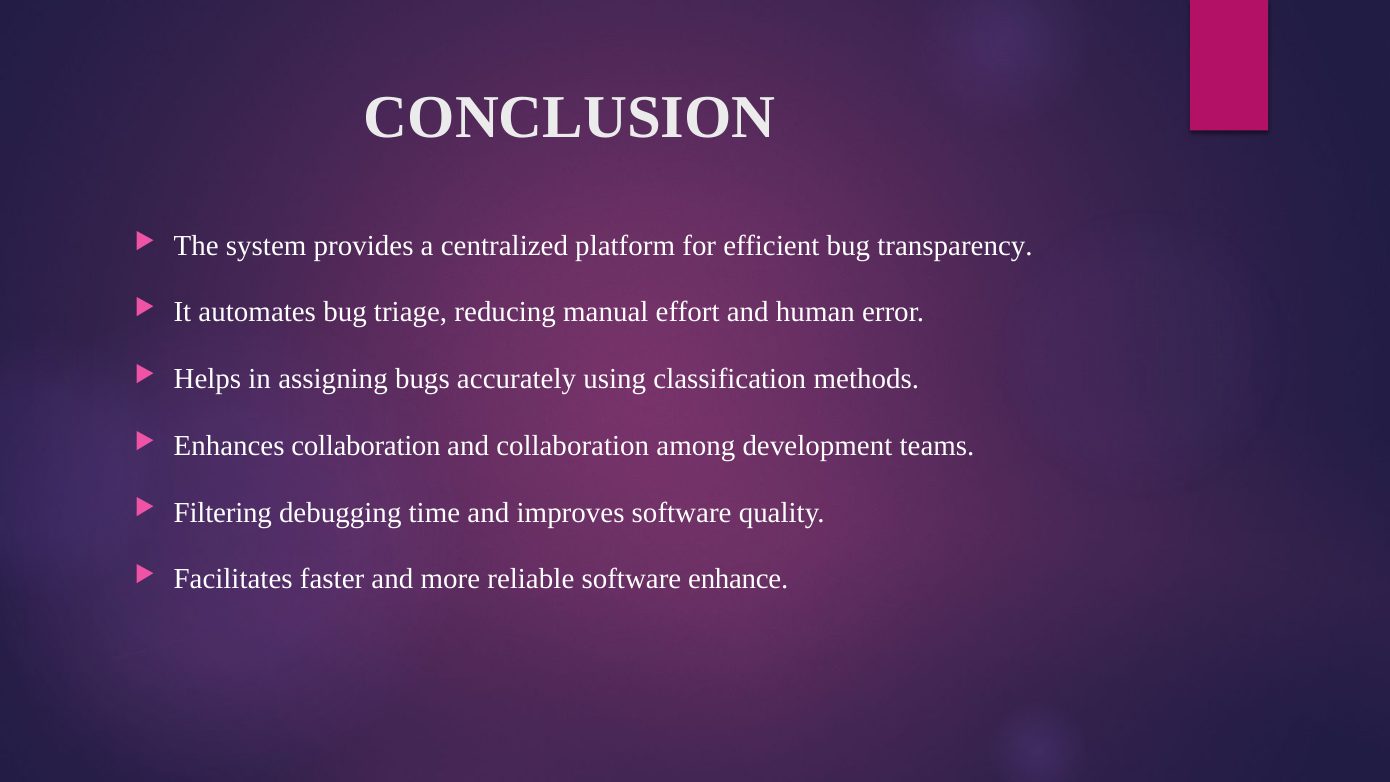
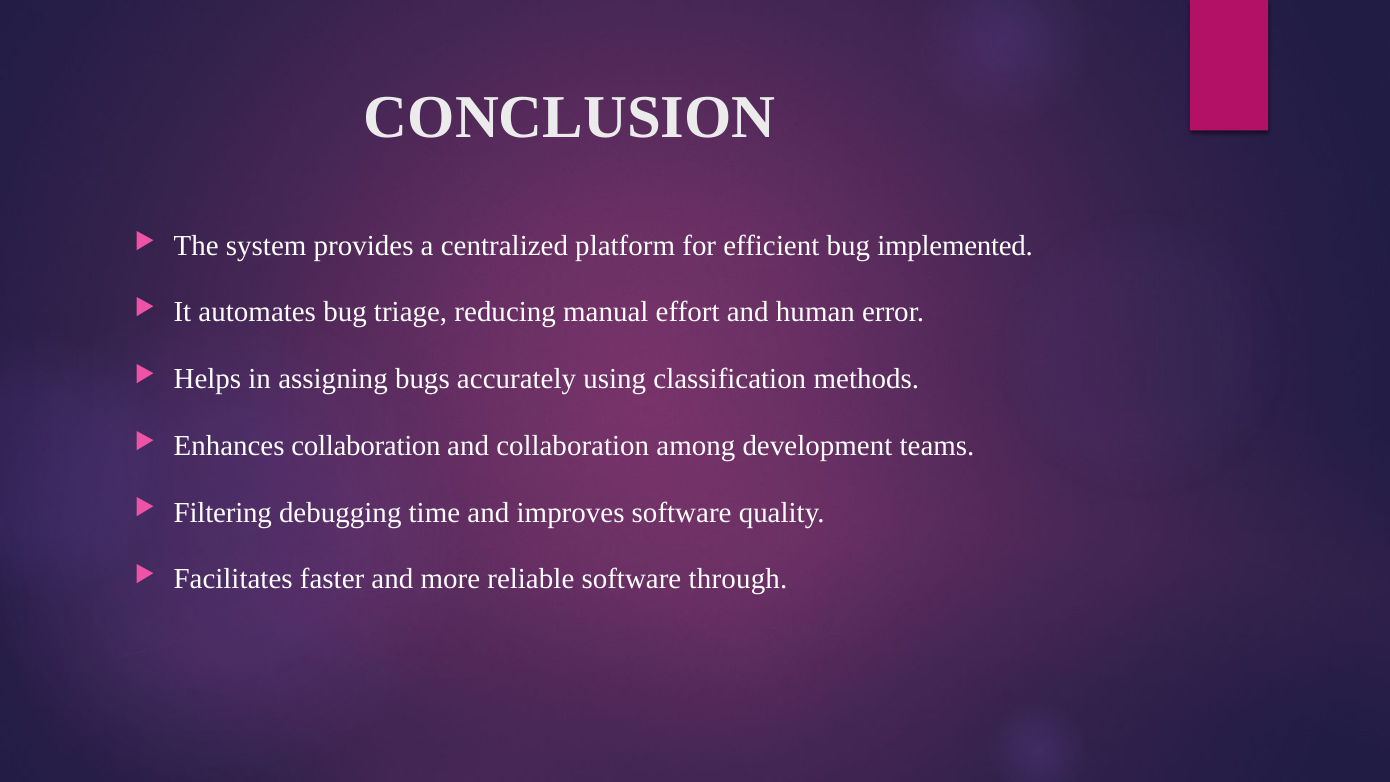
transparency: transparency -> implemented
enhance: enhance -> through
